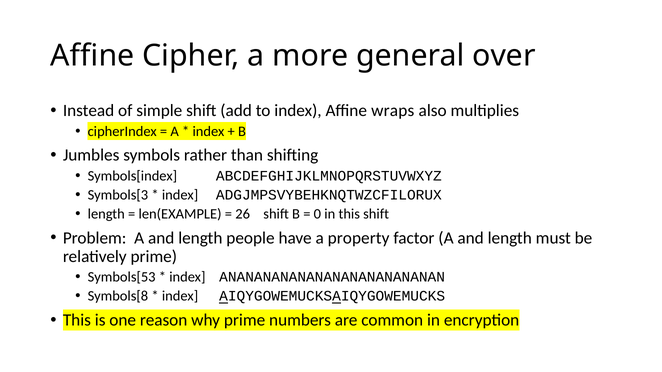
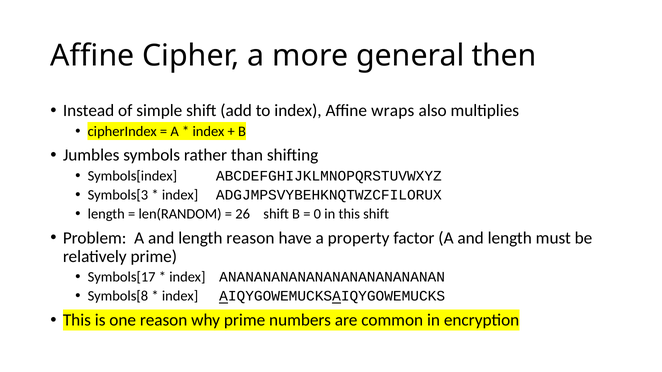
over: over -> then
len(EXAMPLE: len(EXAMPLE -> len(RANDOM
length people: people -> reason
Symbols[53: Symbols[53 -> Symbols[17
